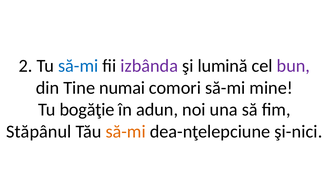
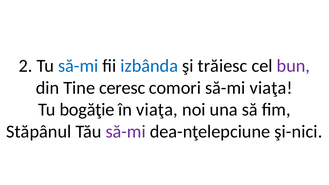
izbânda colour: purple -> blue
lumină: lumină -> trăiesc
numai: numai -> ceresc
să-mi mine: mine -> viaţa
în adun: adun -> viaţa
să-mi at (126, 132) colour: orange -> purple
